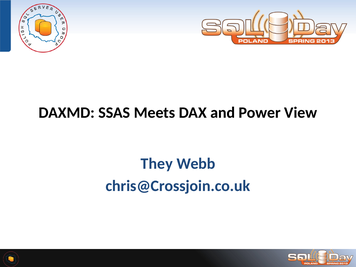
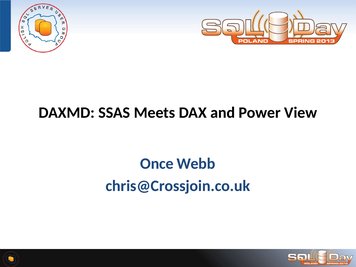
They: They -> Once
